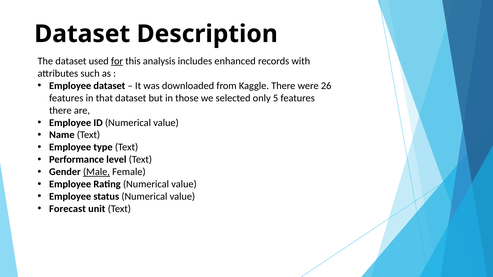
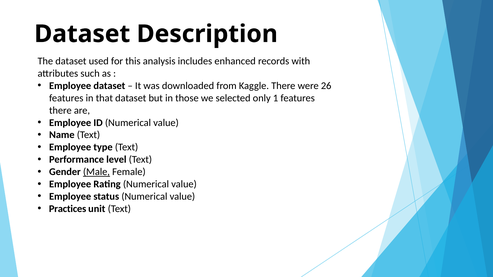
for underline: present -> none
5: 5 -> 1
Forecast: Forecast -> Practices
